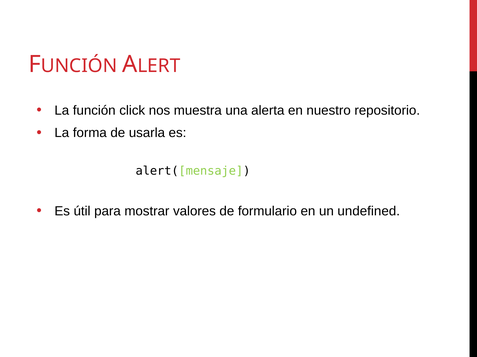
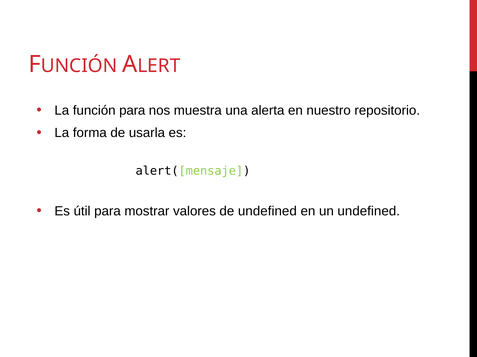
función click: click -> para
de formulario: formulario -> undefined
